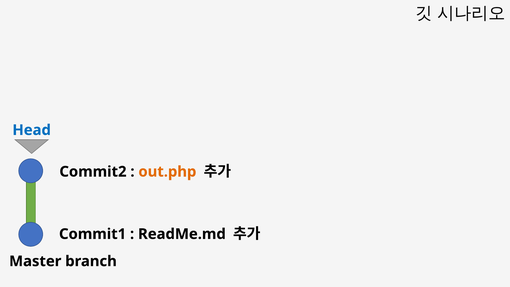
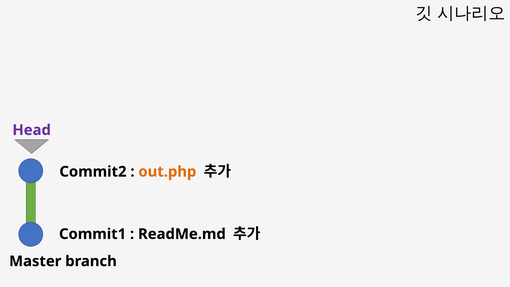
Head colour: blue -> purple
